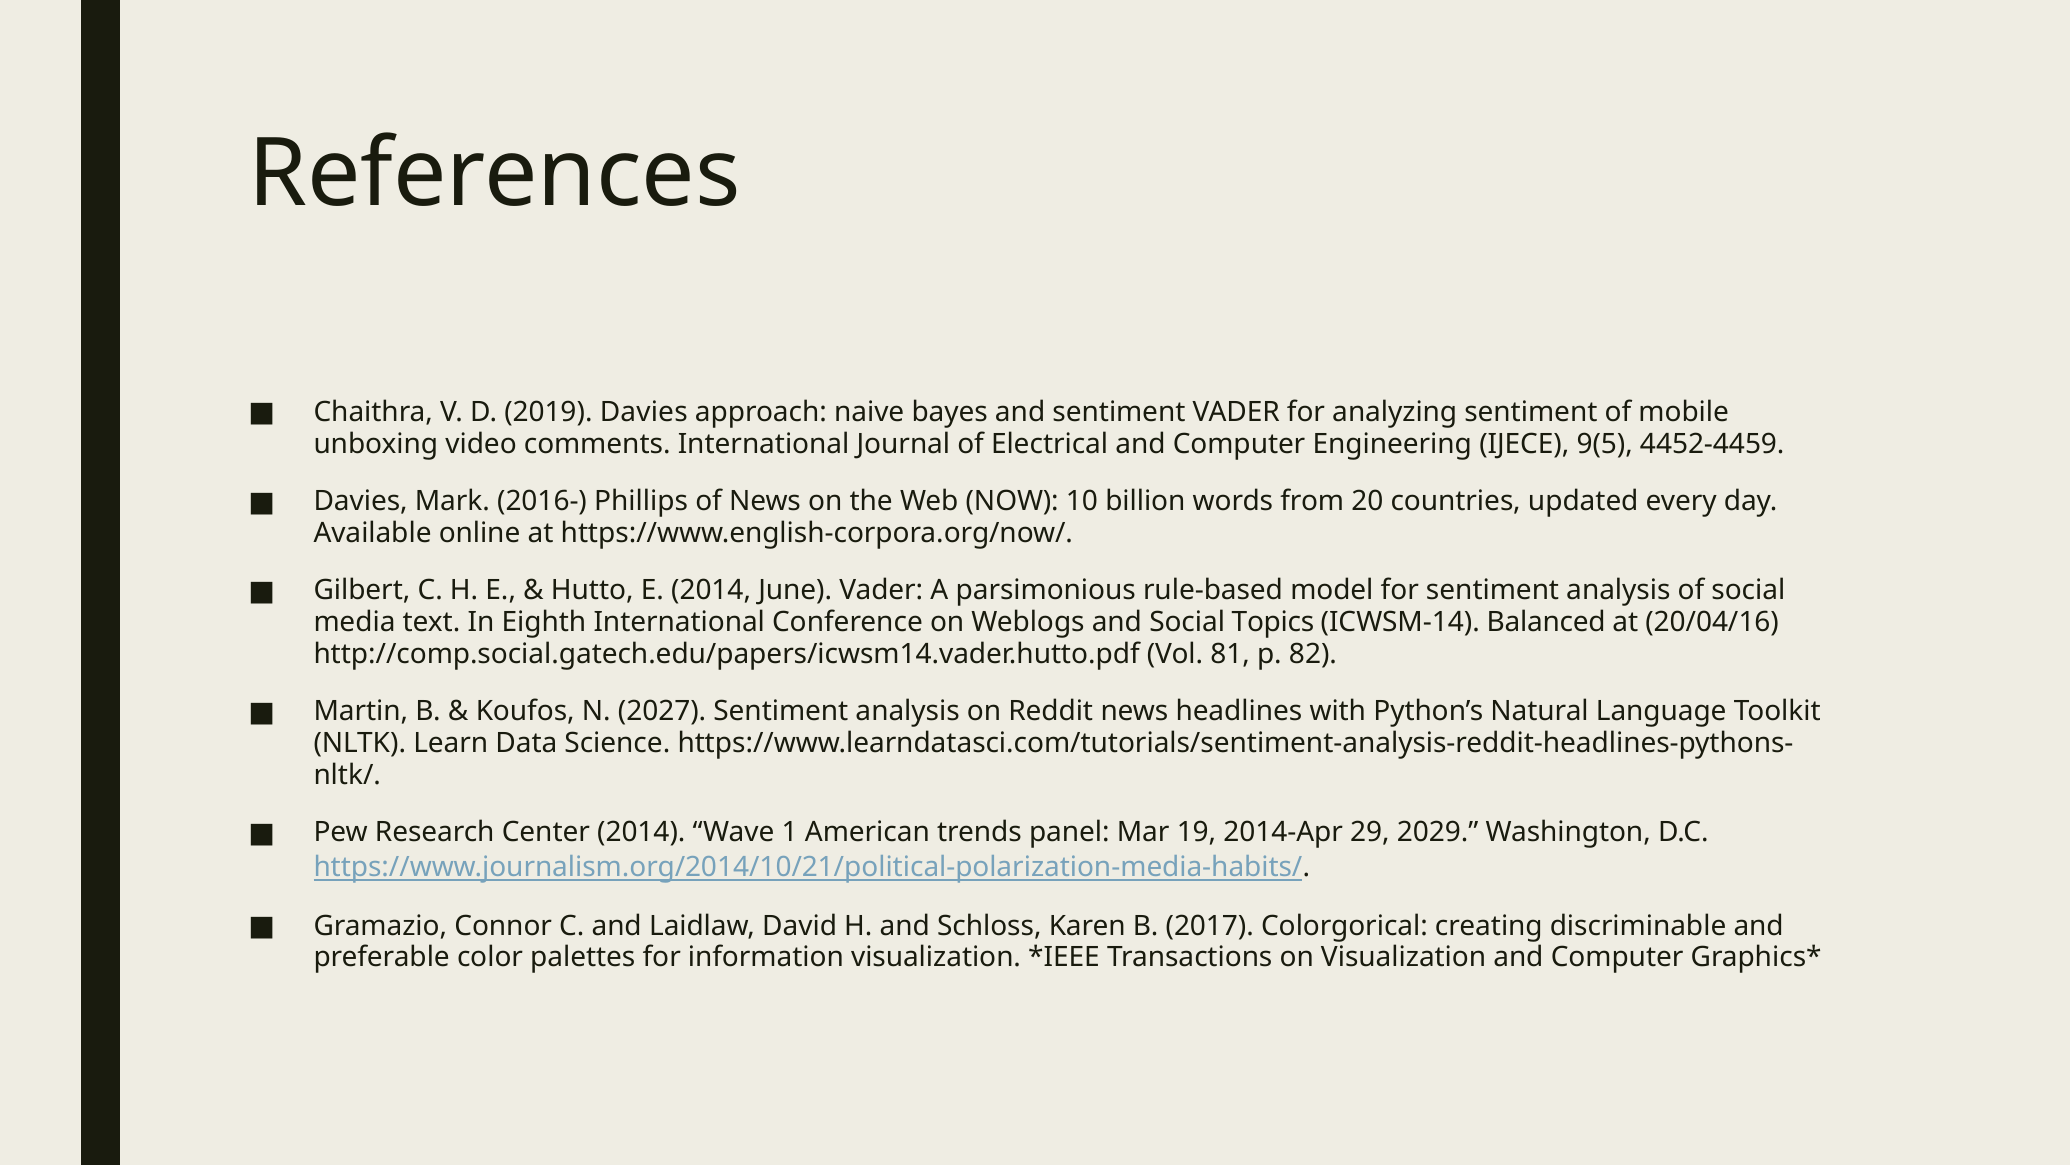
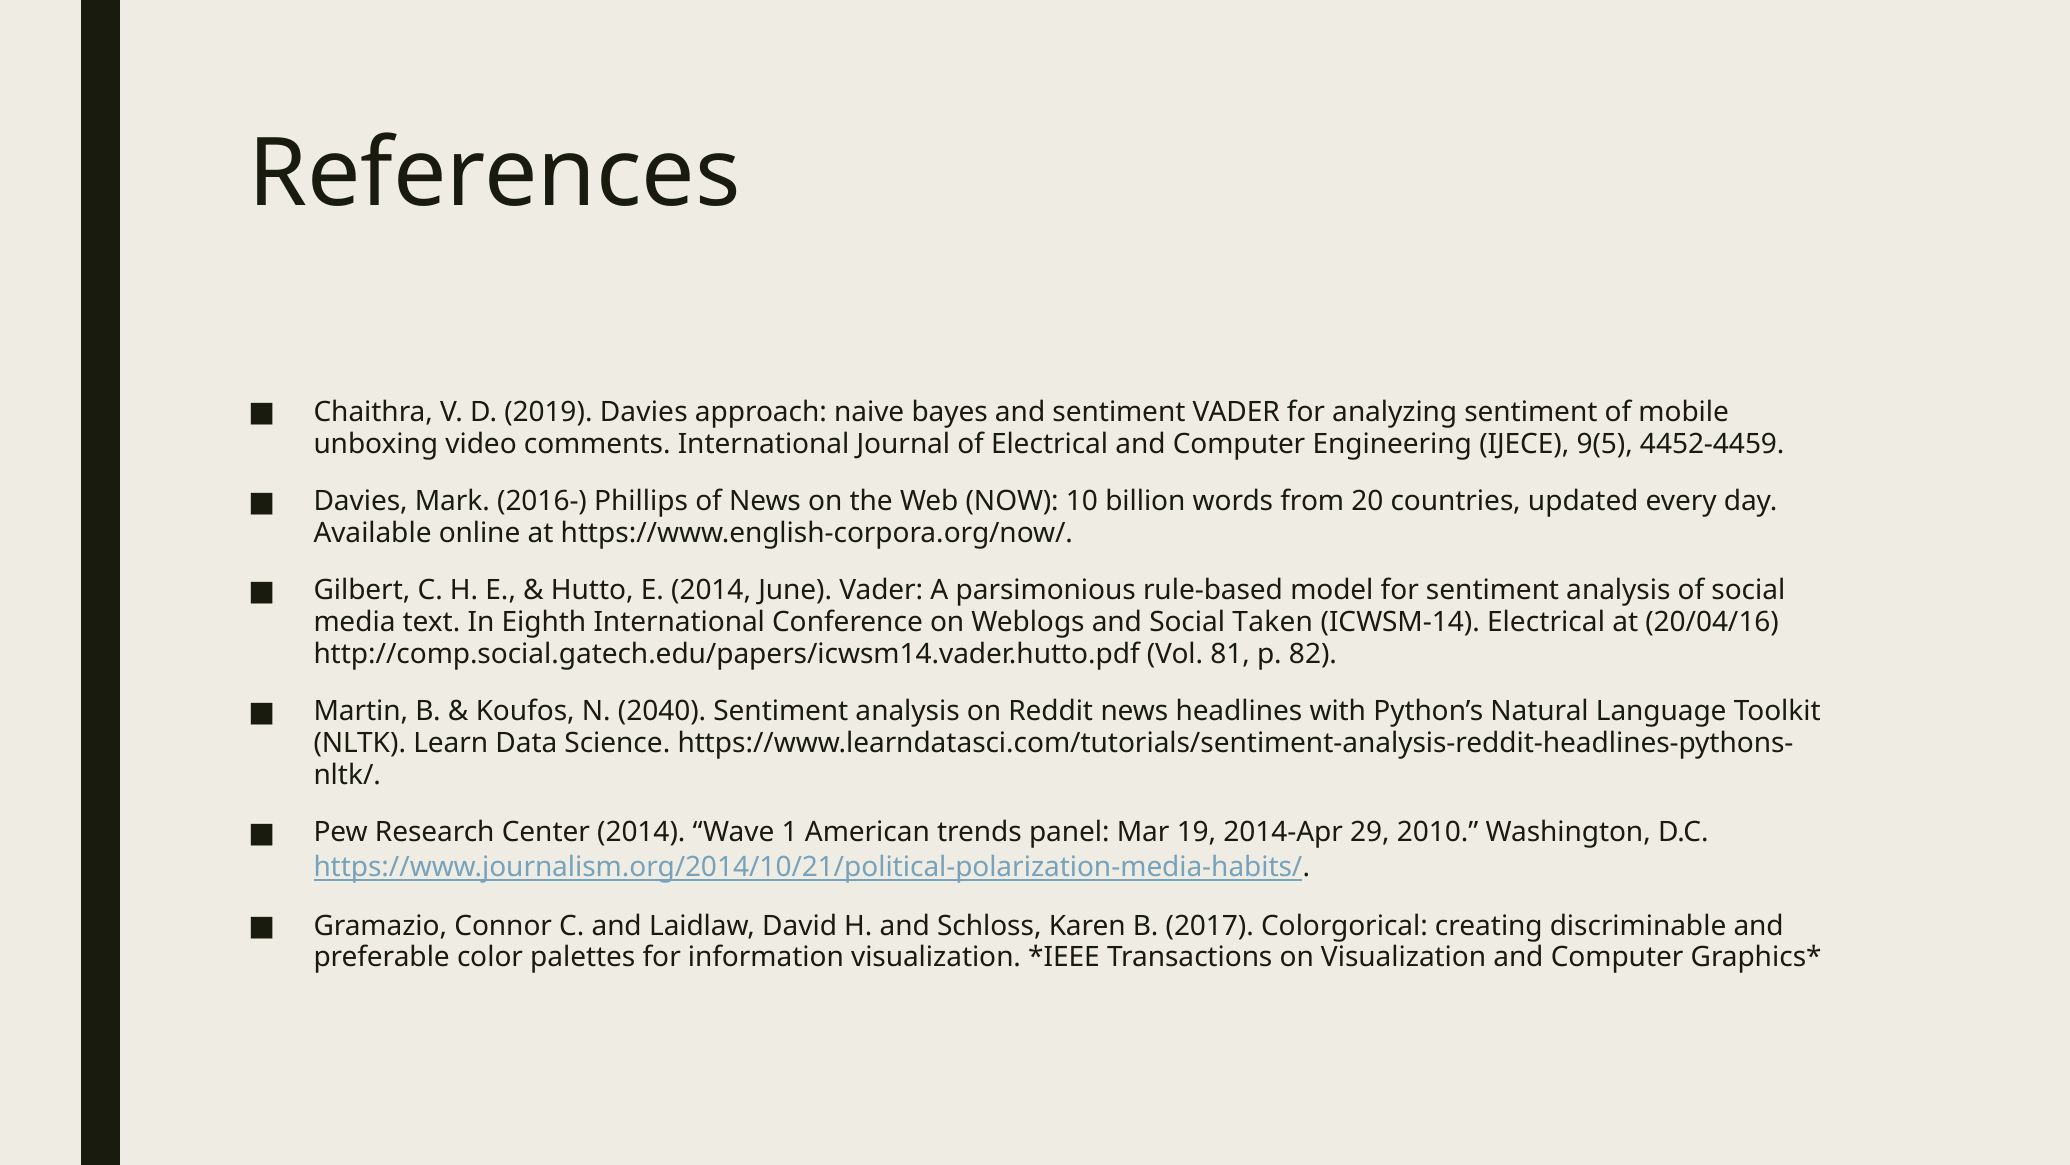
Topics: Topics -> Taken
ICWSM-14 Balanced: Balanced -> Electrical
2027: 2027 -> 2040
2029: 2029 -> 2010
